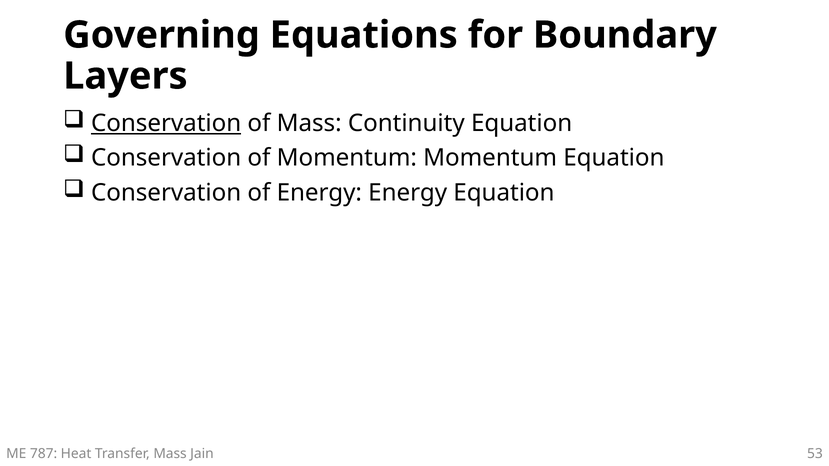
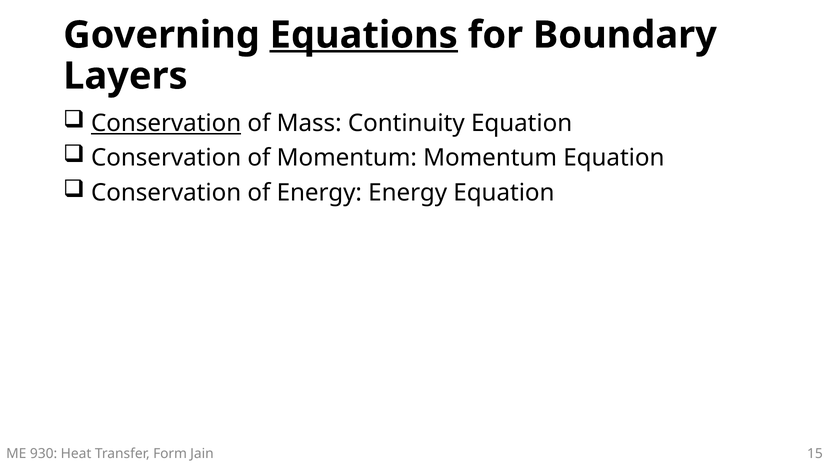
Equations underline: none -> present
787: 787 -> 930
Transfer Mass: Mass -> Form
53: 53 -> 15
